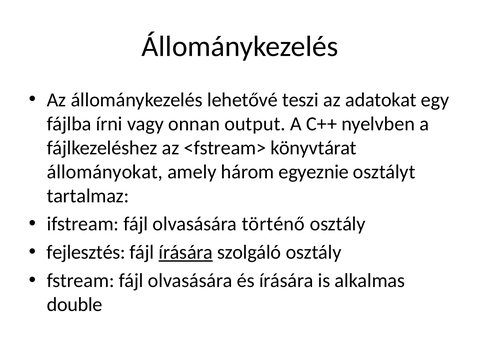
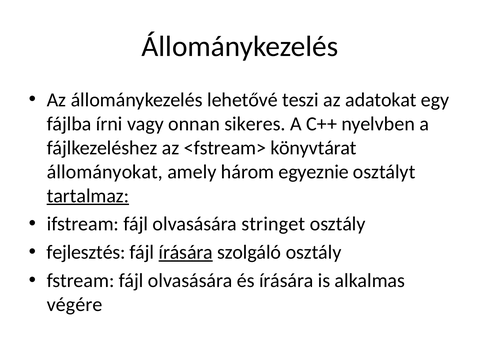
output: output -> sikeres
tartalmaz underline: none -> present
történő: történő -> stringet
double: double -> végére
